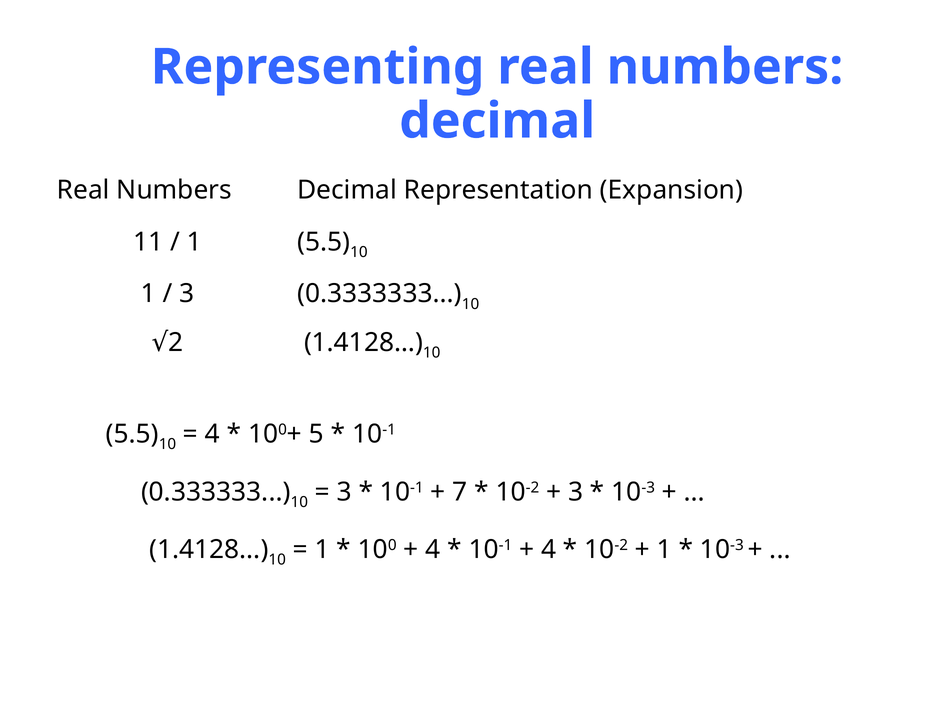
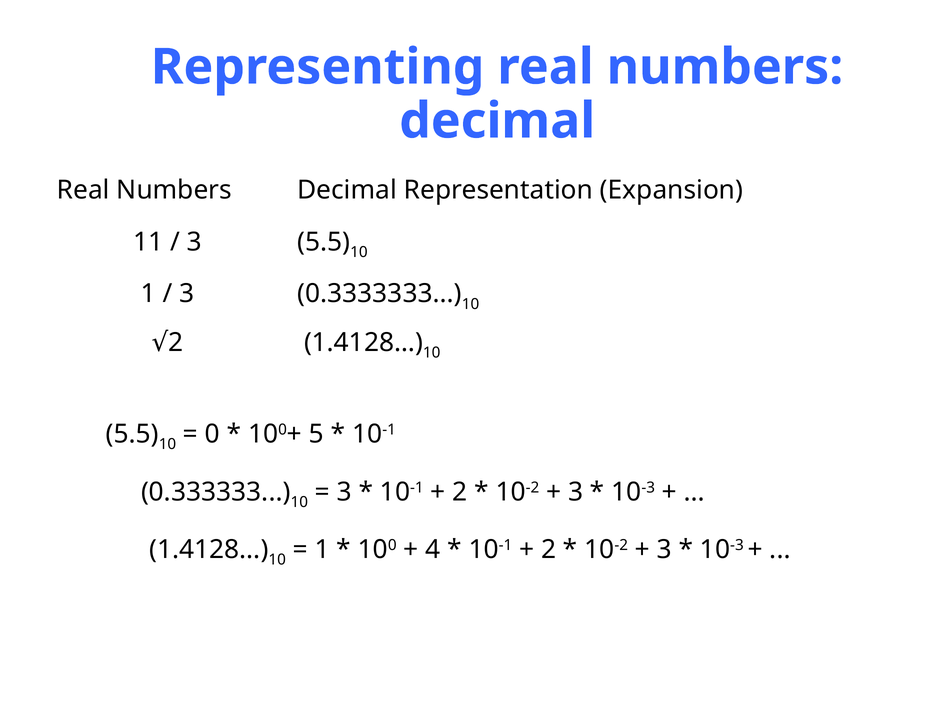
1 at (194, 242): 1 -> 3
4 at (212, 434): 4 -> 0
7 at (460, 492): 7 -> 2
4 at (549, 550): 4 -> 2
1 at (664, 550): 1 -> 3
